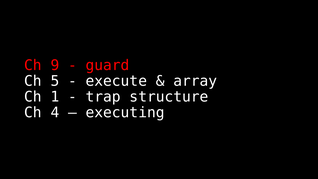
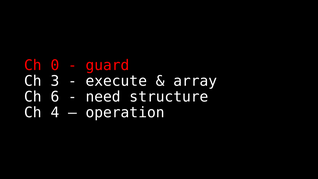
9: 9 -> 0
5: 5 -> 3
1: 1 -> 6
trap: trap -> need
executing: executing -> operation
